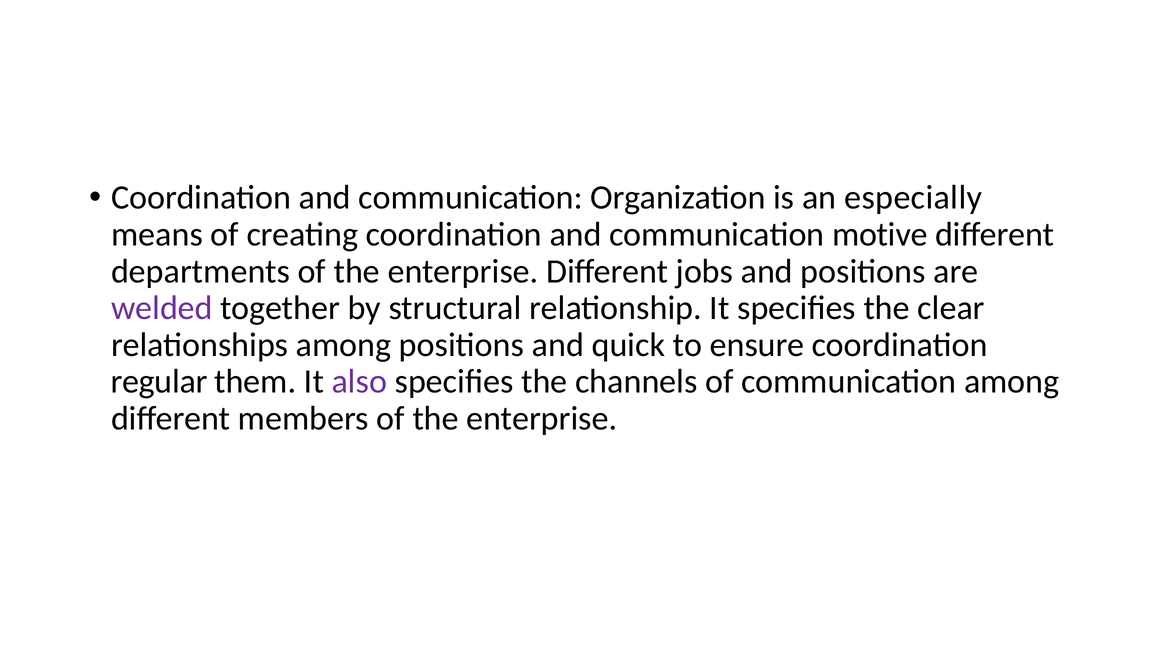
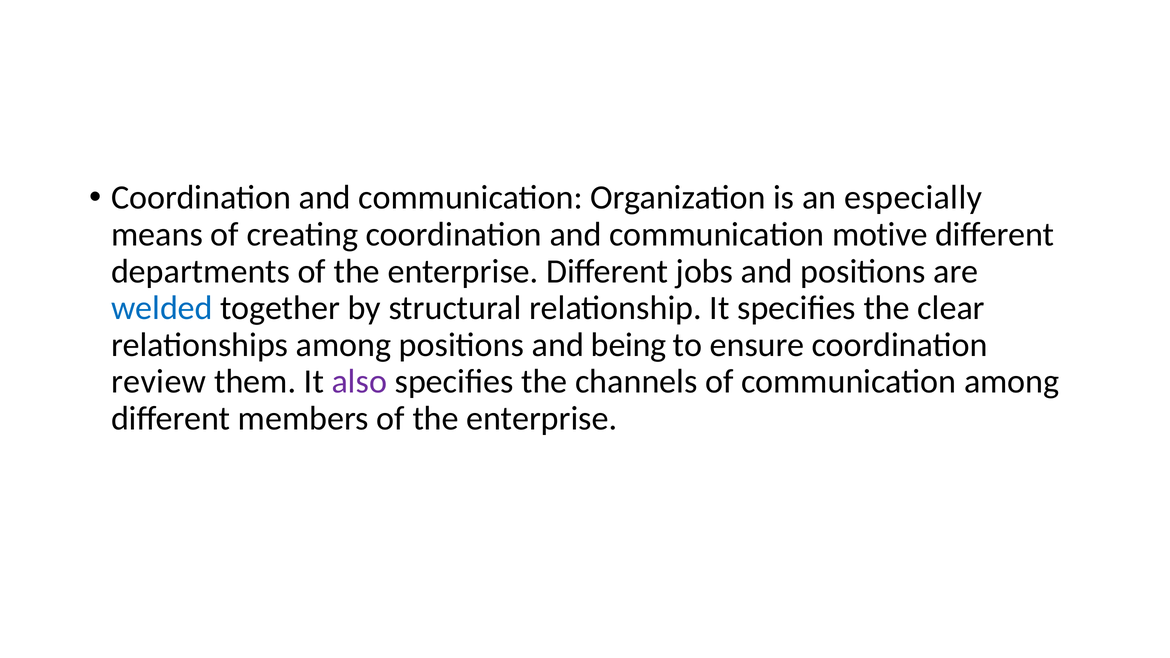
welded colour: purple -> blue
quick: quick -> being
regular: regular -> review
